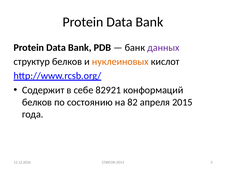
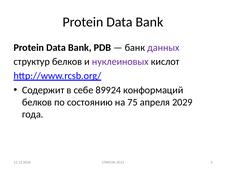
нуклеиновых colour: orange -> purple
82921: 82921 -> 89924
82: 82 -> 75
2015: 2015 -> 2029
